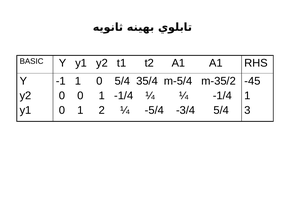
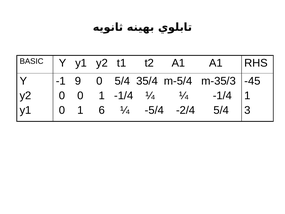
-1 1: 1 -> 9
m-35/2: m-35/2 -> m-35/3
2: 2 -> 6
-3/4: -3/4 -> -2/4
